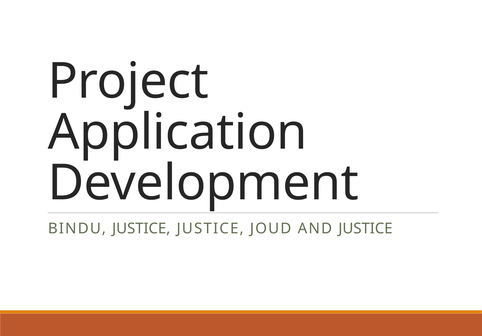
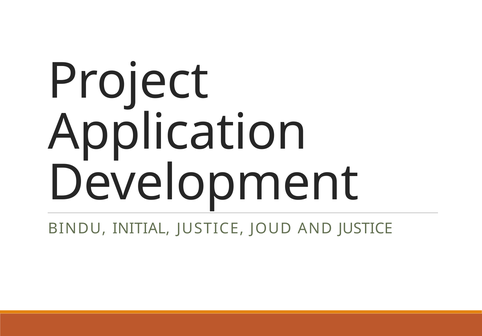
BINDU JUSTICE: JUSTICE -> INITIAL
